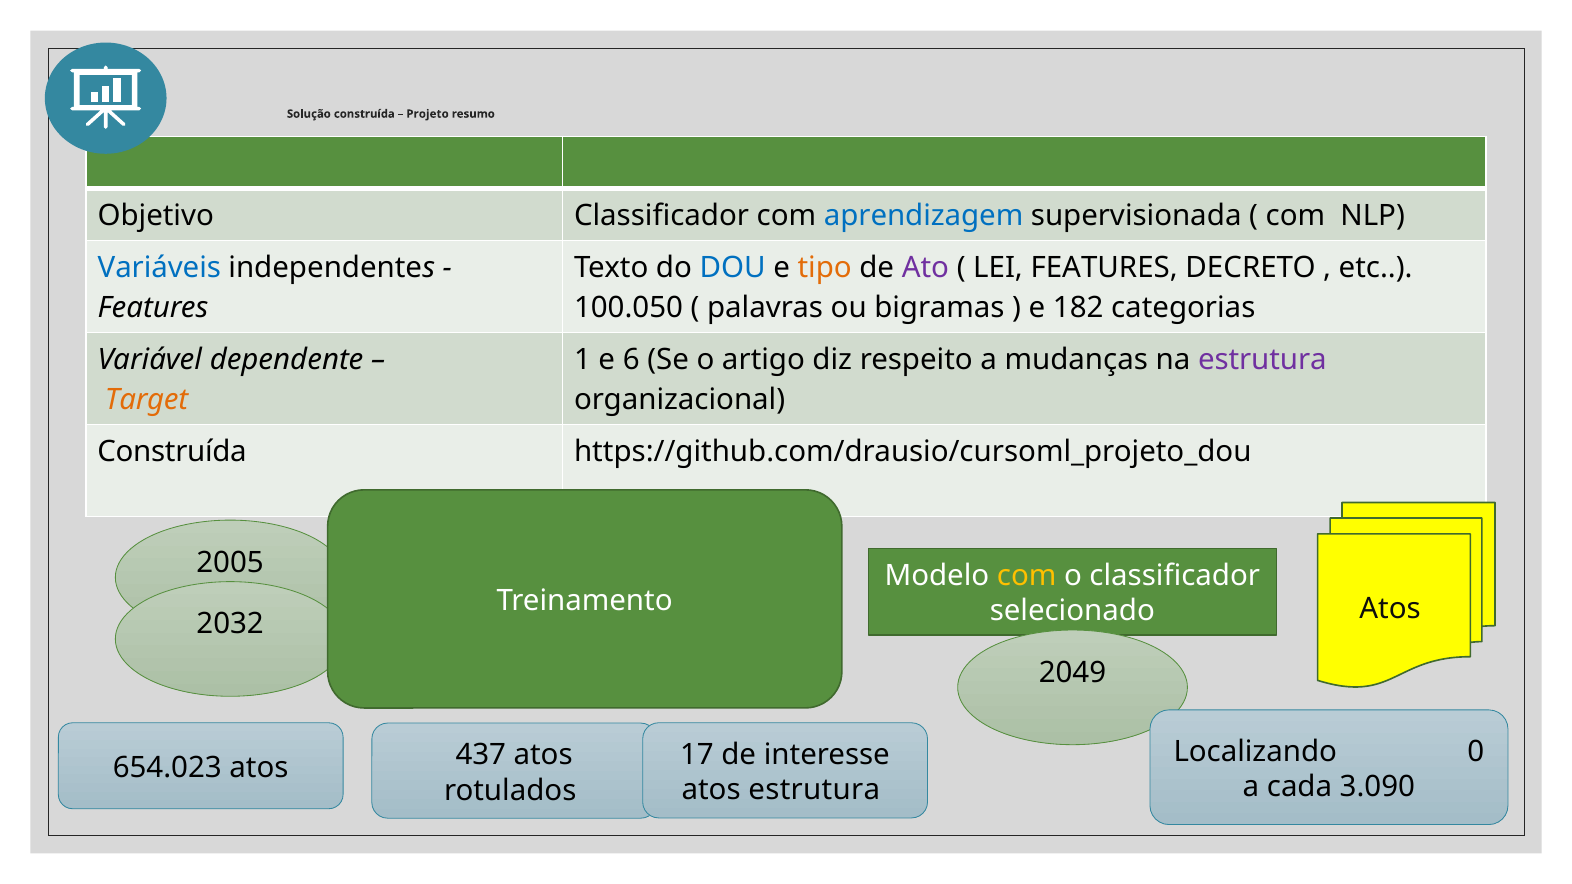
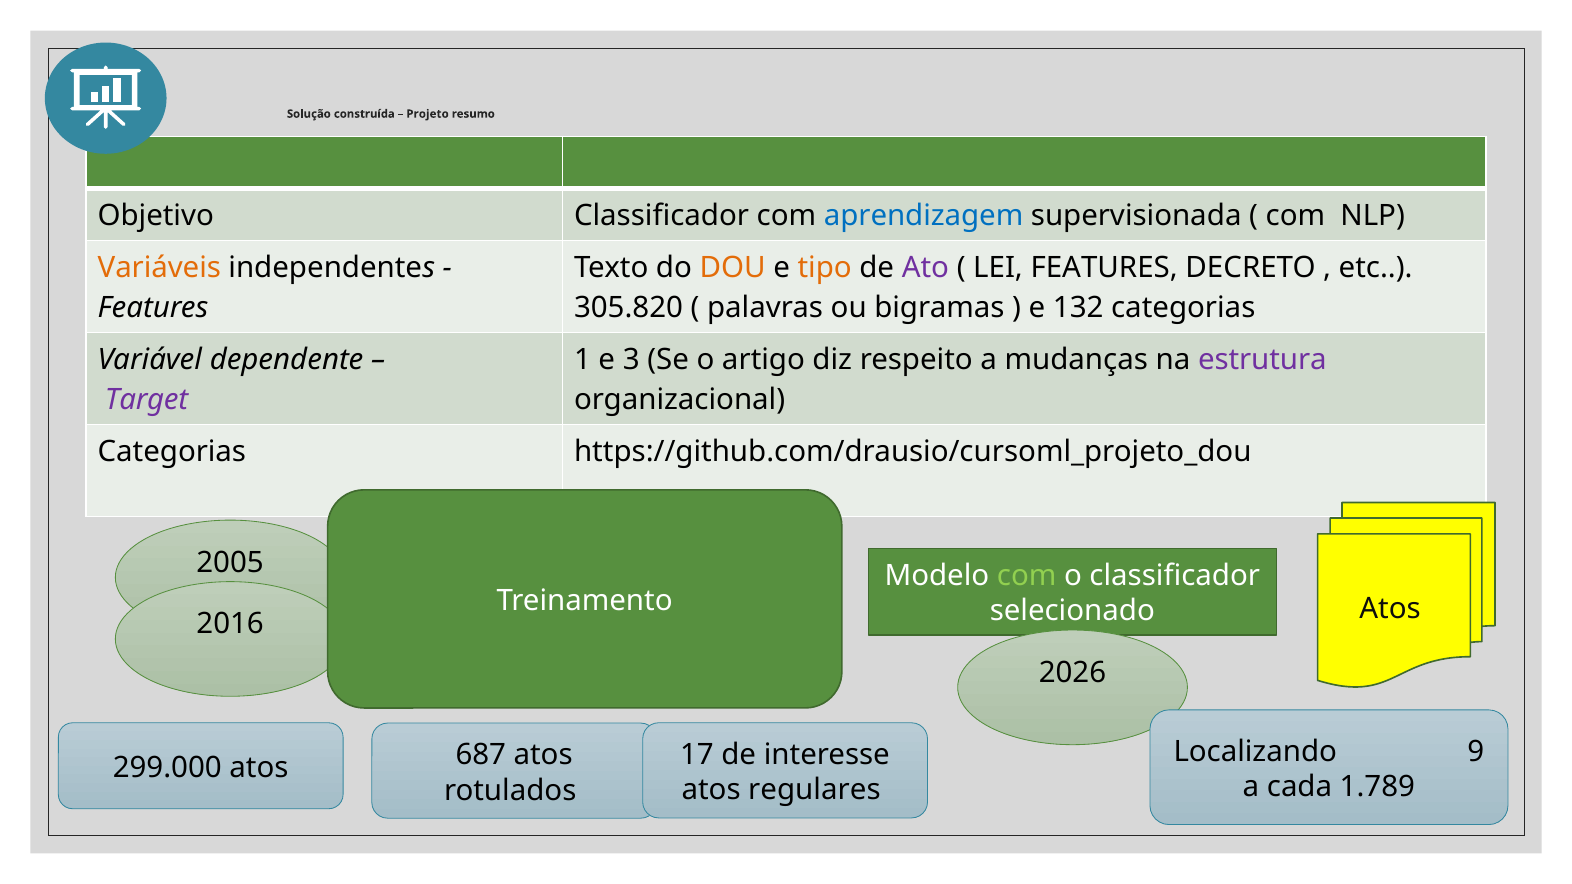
Variáveis colour: blue -> orange
DOU colour: blue -> orange
100.050: 100.050 -> 305.820
182: 182 -> 132
6: 6 -> 3
Target colour: orange -> purple
Construída at (172, 452): Construída -> Categorias
com at (1027, 576) colour: yellow -> light green
2032: 2032 -> 2016
2049: 2049 -> 2026
0: 0 -> 9
654.023: 654.023 -> 299.000
437: 437 -> 687
3.090: 3.090 -> 1.789
atos estrutura: estrutura -> regulares
